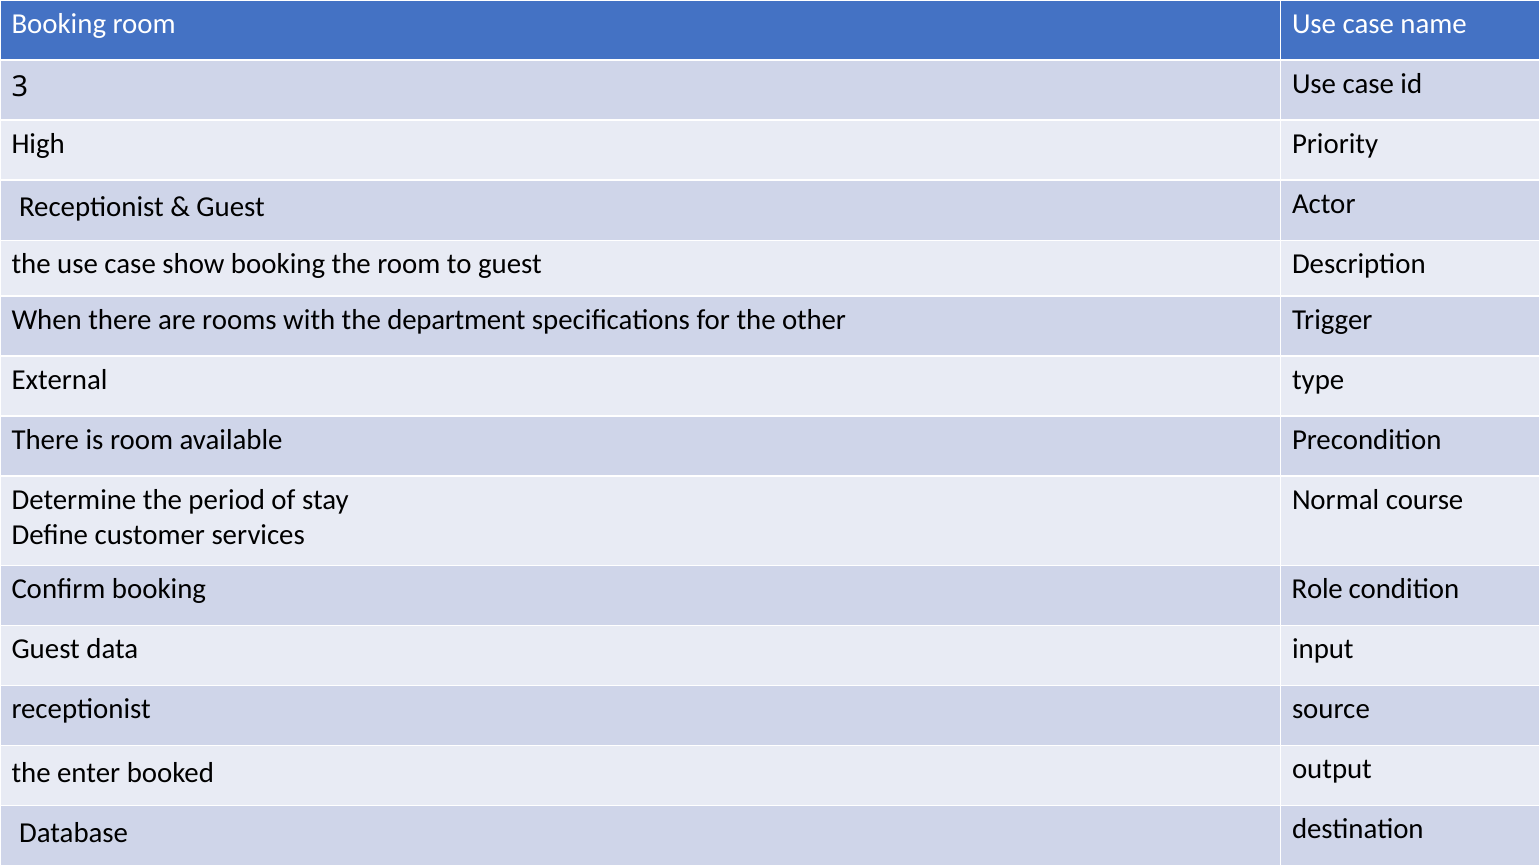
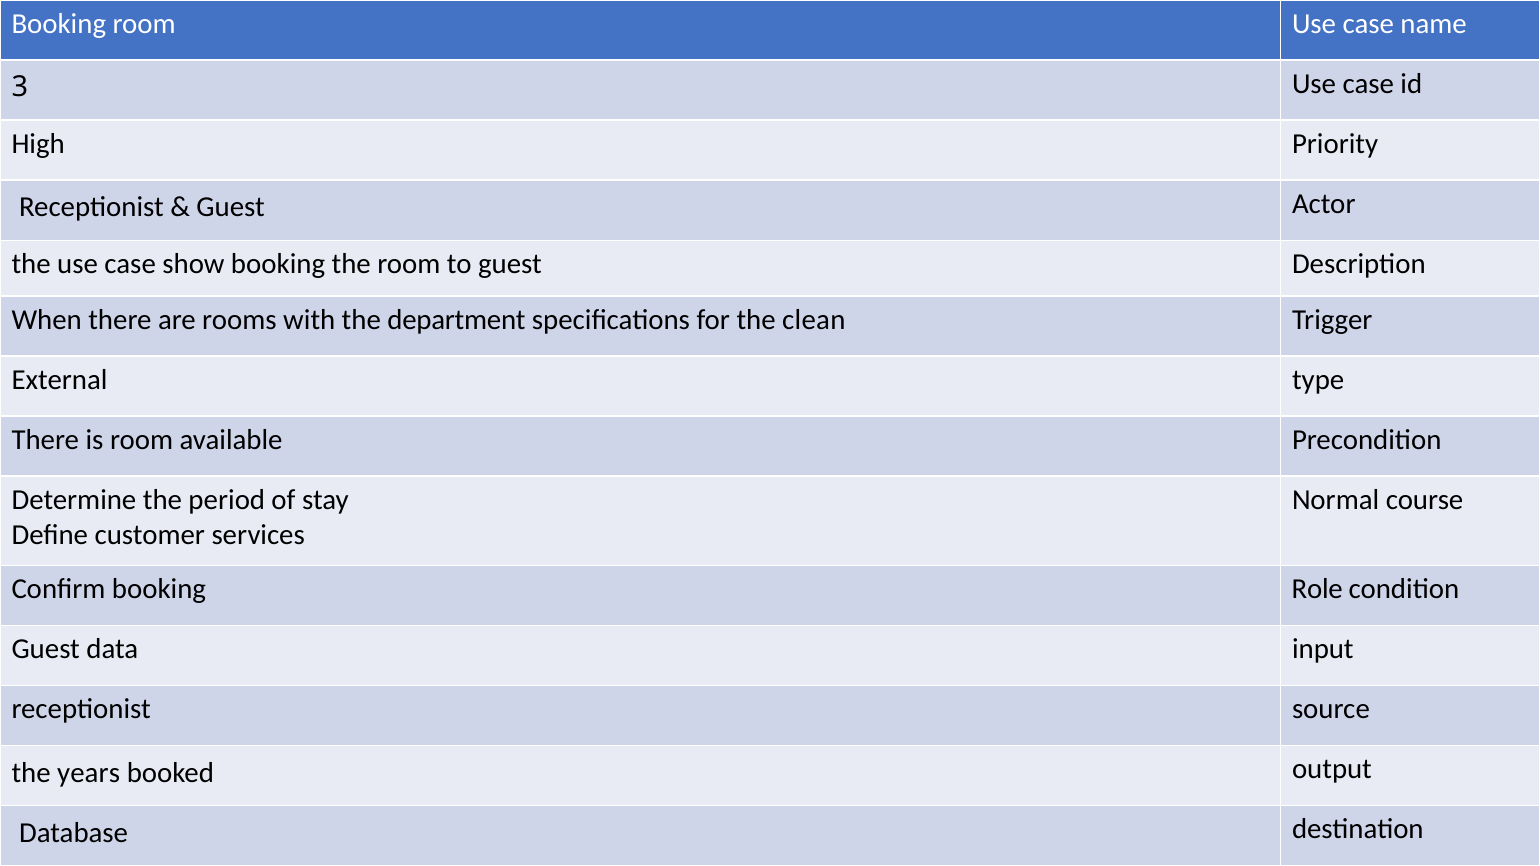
other: other -> clean
enter: enter -> years
